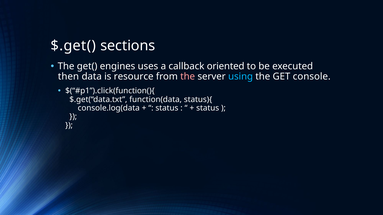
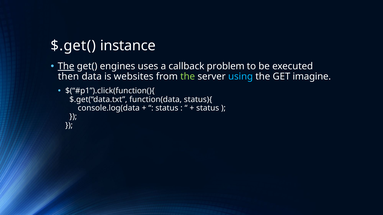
sections: sections -> instance
The at (66, 66) underline: none -> present
oriented: oriented -> problem
resource: resource -> websites
the at (188, 77) colour: pink -> light green
console: console -> imagine
